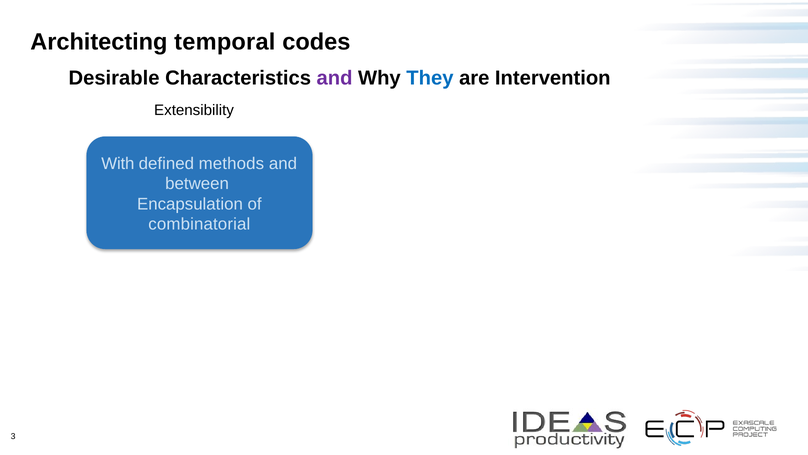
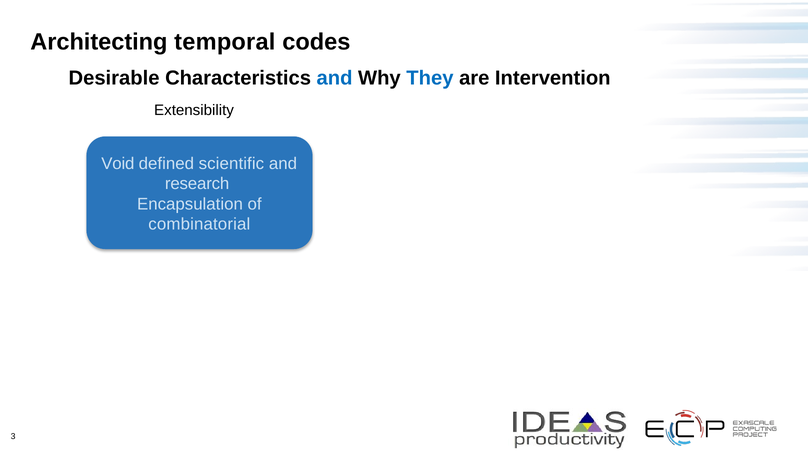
and at (335, 78) colour: purple -> blue
With: With -> Void
methods: methods -> scientific
between: between -> research
